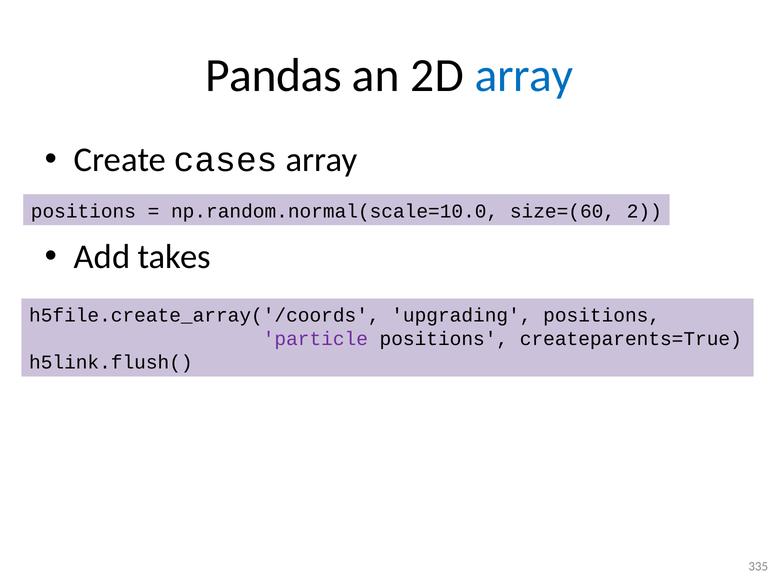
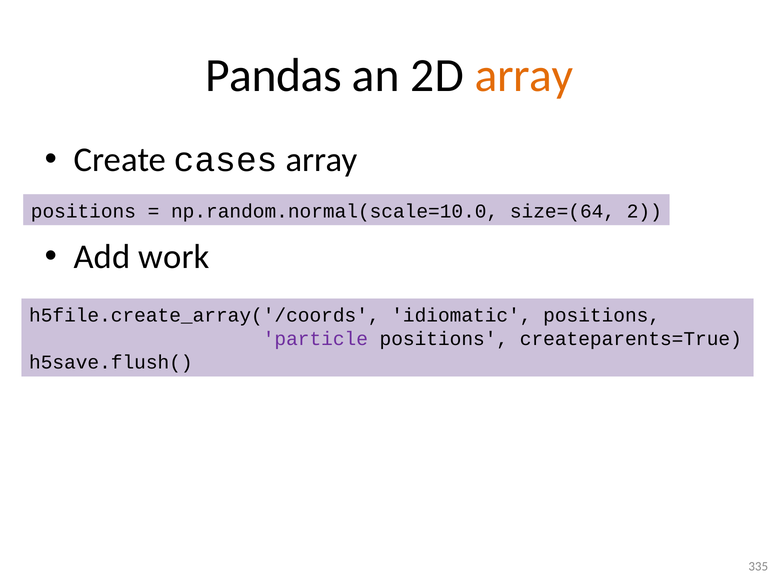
array at (524, 75) colour: blue -> orange
size=(60: size=(60 -> size=(64
takes: takes -> work
upgrading: upgrading -> idiomatic
h5link.flush(: h5link.flush( -> h5save.flush(
